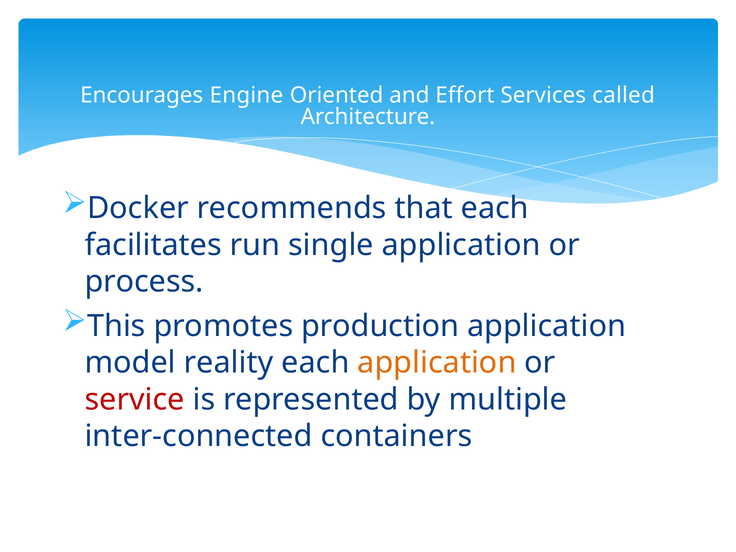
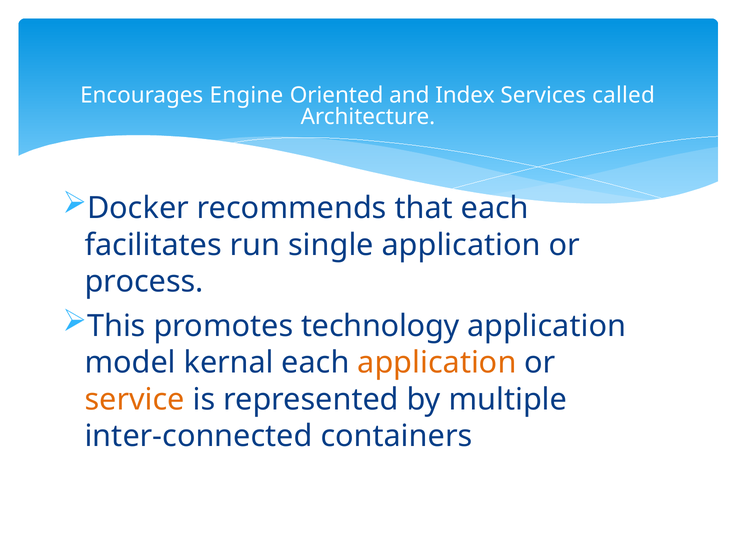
Effort: Effort -> Index
production: production -> technology
reality: reality -> kernal
service colour: red -> orange
